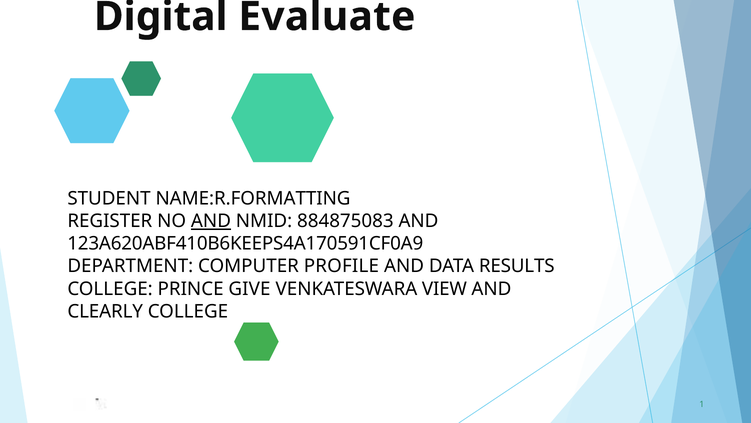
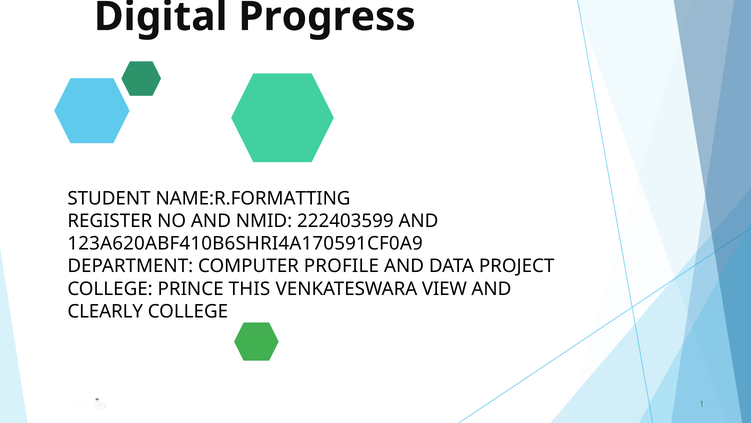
Evaluate: Evaluate -> Progress
AND at (211, 221) underline: present -> none
884875083: 884875083 -> 222403599
123A620ABF410B6KEEPS4A170591CF0A9: 123A620ABF410B6KEEPS4A170591CF0A9 -> 123A620ABF410B6SHRI4A170591CF0A9
RESULTS: RESULTS -> PROJECT
GIVE: GIVE -> THIS
